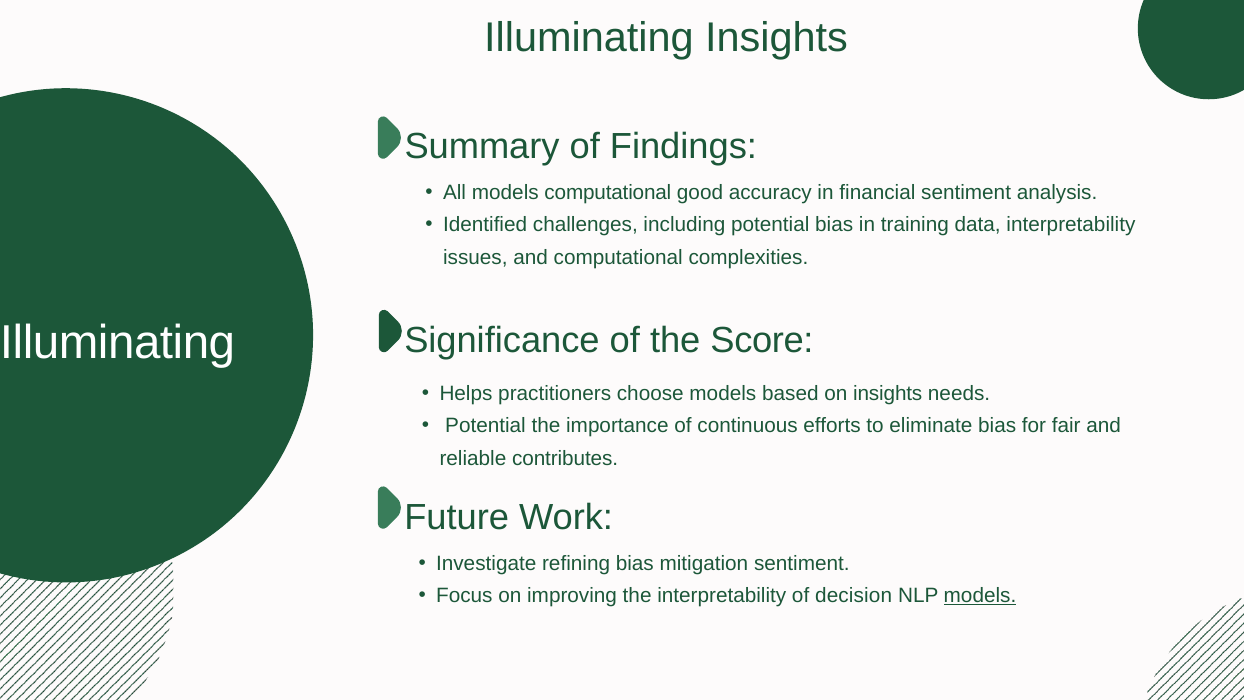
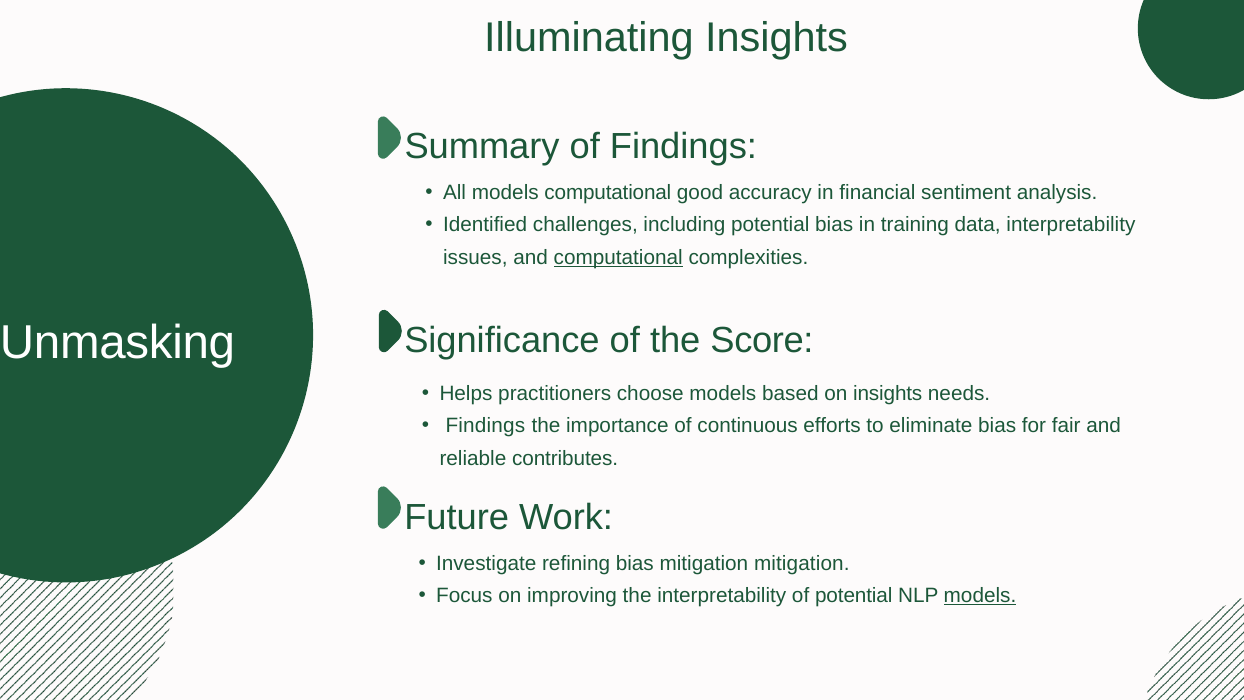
computational at (618, 257) underline: none -> present
Illuminating at (118, 343): Illuminating -> Unmasking
Potential at (486, 426): Potential -> Findings
mitigation sentiment: sentiment -> mitigation
of decision: decision -> potential
